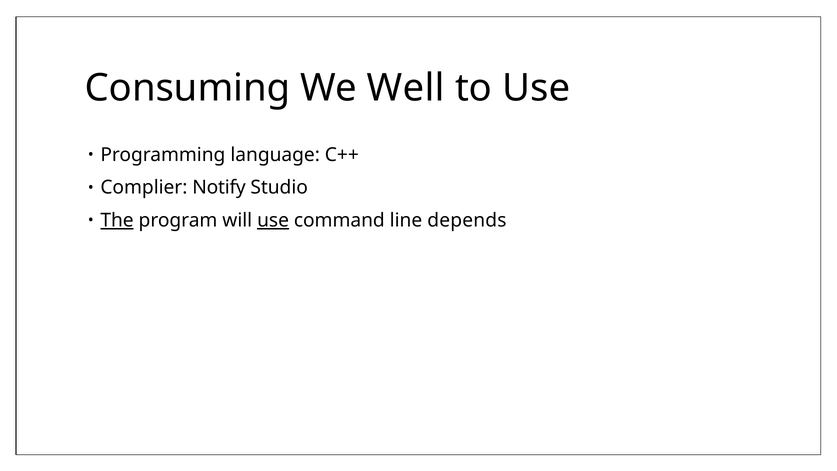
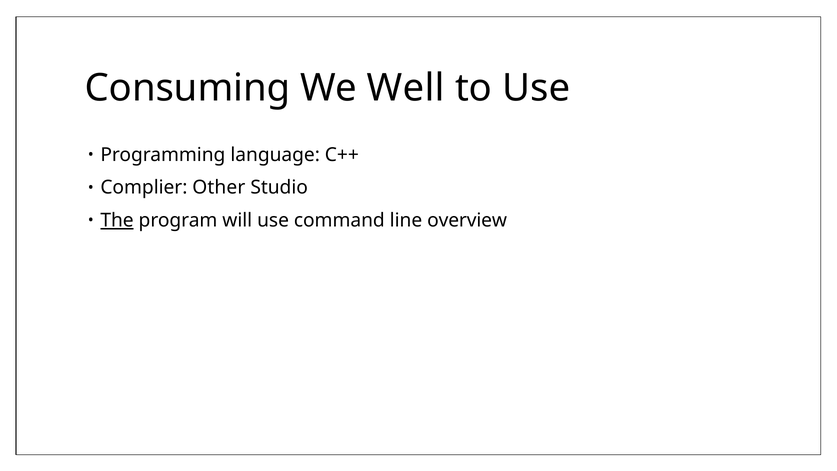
Notify: Notify -> Other
use at (273, 220) underline: present -> none
depends: depends -> overview
